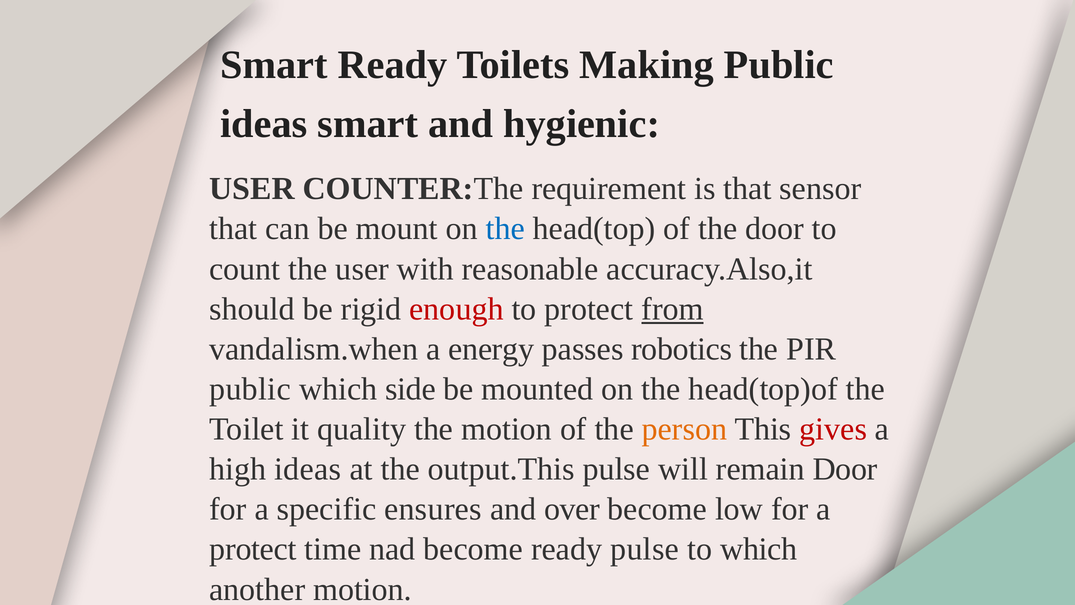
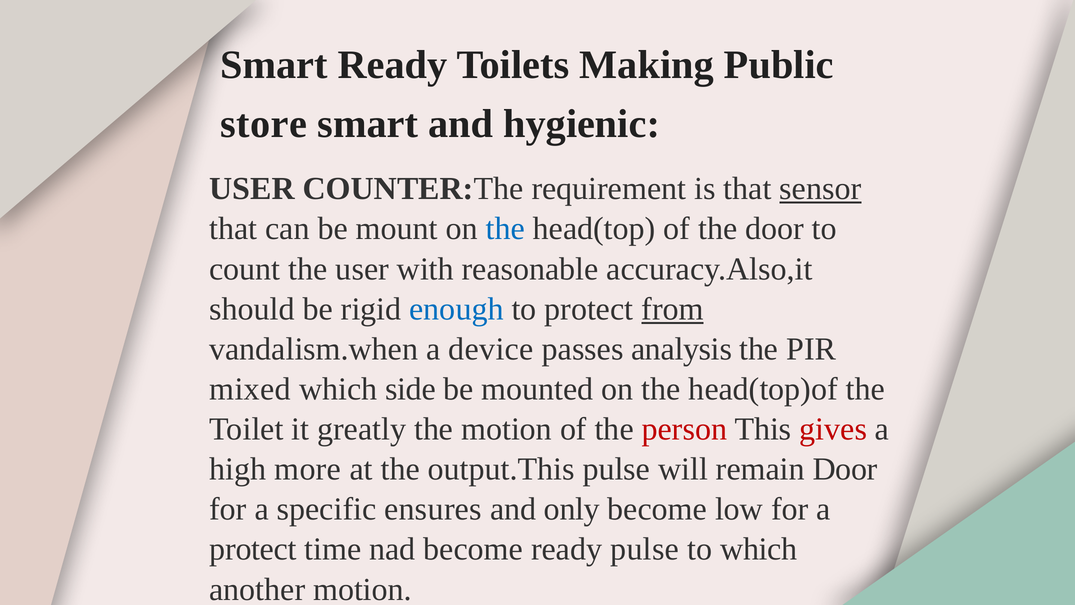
ideas at (264, 124): ideas -> store
sensor underline: none -> present
enough colour: red -> blue
energy: energy -> device
robotics: robotics -> analysis
public at (250, 389): public -> mixed
quality: quality -> greatly
person colour: orange -> red
high ideas: ideas -> more
over: over -> only
